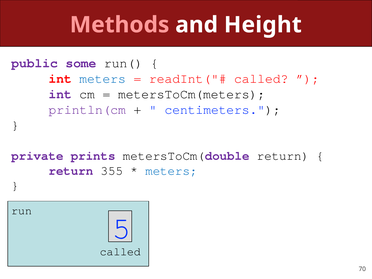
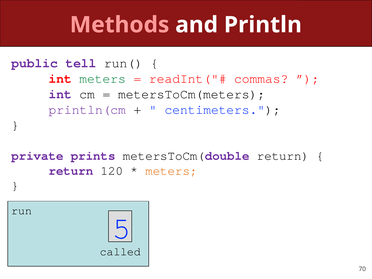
Height: Height -> Println
some: some -> tell
meters at (103, 79) colour: blue -> green
called at (261, 79): called -> commas
355: 355 -> 120
meters at (171, 171) colour: blue -> orange
